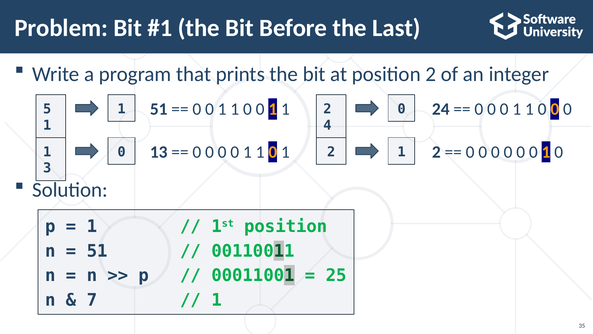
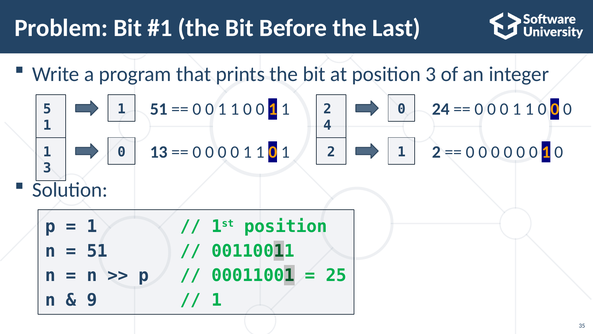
position 2: 2 -> 3
7: 7 -> 9
